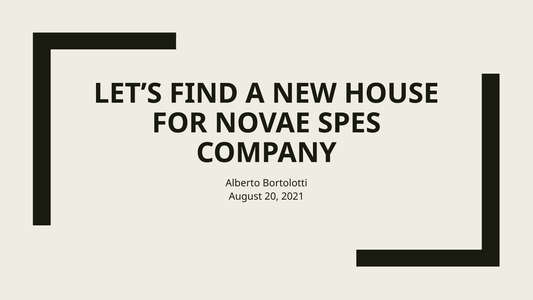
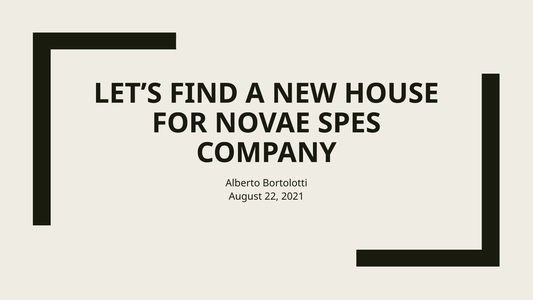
20: 20 -> 22
